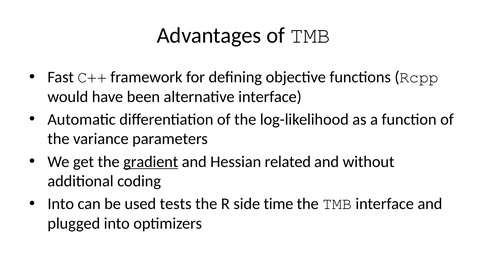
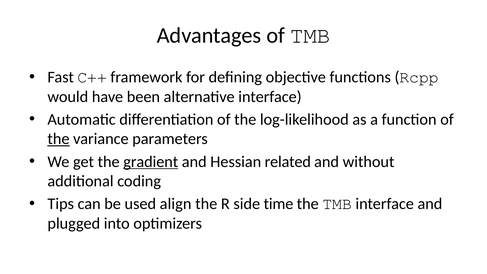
the at (59, 139) underline: none -> present
Into at (61, 204): Into -> Tips
tests: tests -> align
